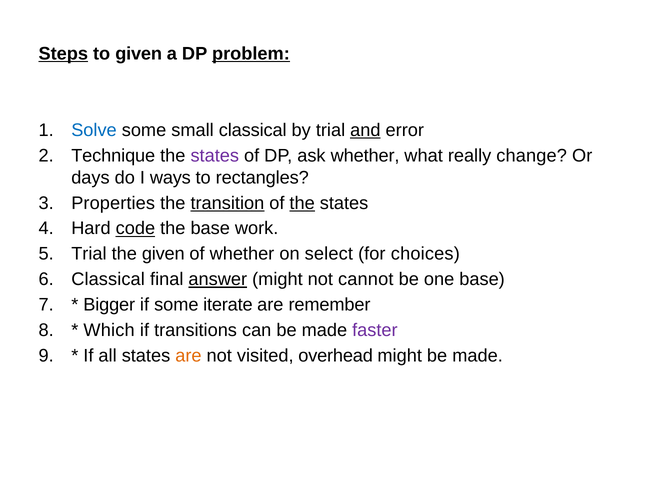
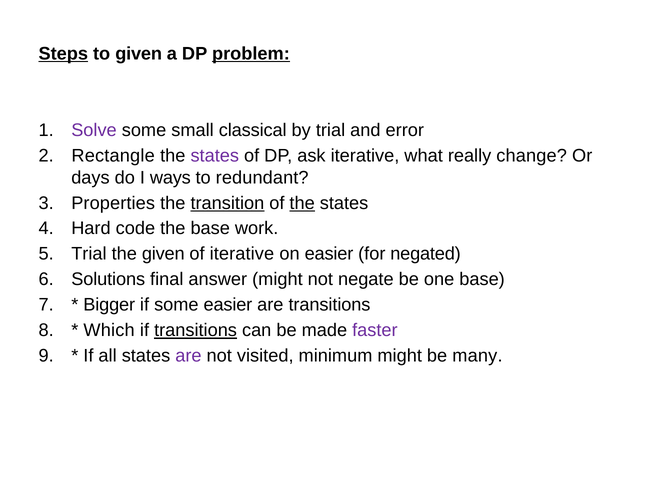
Solve colour: blue -> purple
and underline: present -> none
Technique: Technique -> Rectangle
ask whether: whether -> iterative
rectangles: rectangles -> redundant
code underline: present -> none
of whether: whether -> iterative
on select: select -> easier
choices: choices -> negated
Classical at (108, 279): Classical -> Solutions
answer underline: present -> none
cannot: cannot -> negate
some iterate: iterate -> easier
are remember: remember -> transitions
transitions at (196, 330) underline: none -> present
are at (188, 356) colour: orange -> purple
overhead: overhead -> minimum
might be made: made -> many
